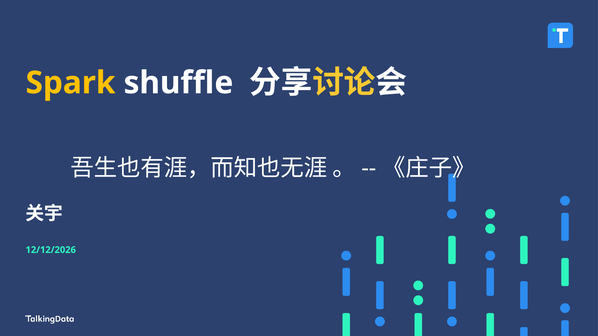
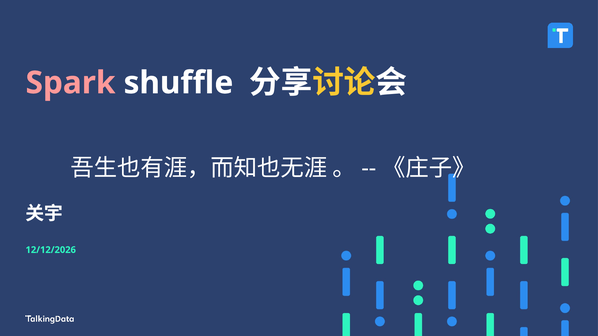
Spark colour: yellow -> pink
